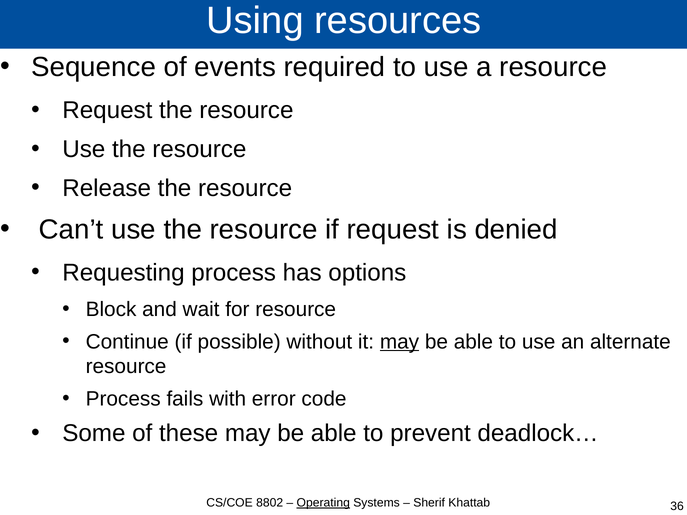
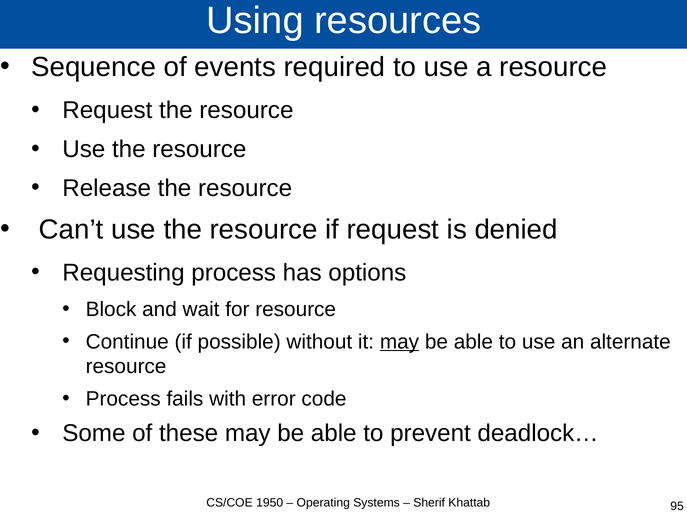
8802: 8802 -> 1950
Operating underline: present -> none
36: 36 -> 95
